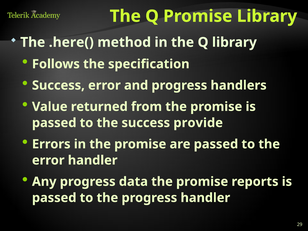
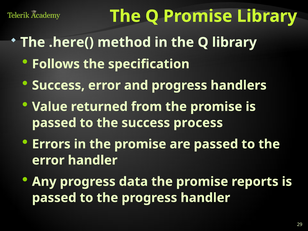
provide: provide -> process
